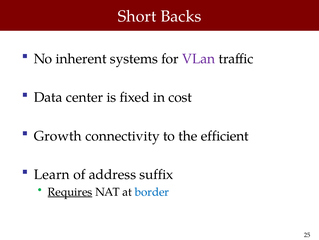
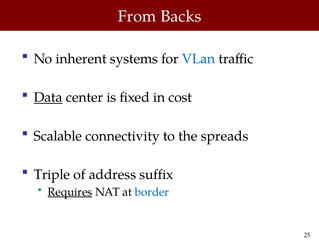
Short: Short -> From
VLan colour: purple -> blue
Data underline: none -> present
Growth: Growth -> Scalable
efficient: efficient -> spreads
Learn: Learn -> Triple
